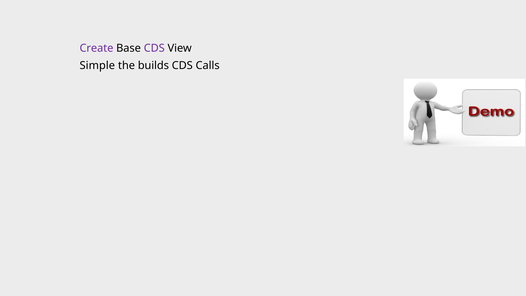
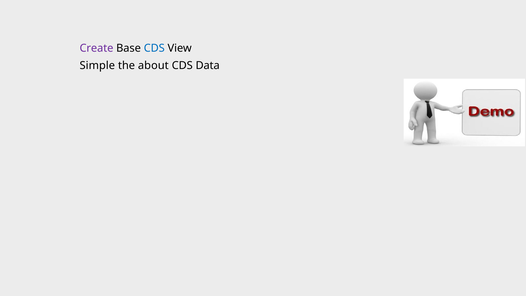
CDS at (154, 48) colour: purple -> blue
builds: builds -> about
Calls: Calls -> Data
